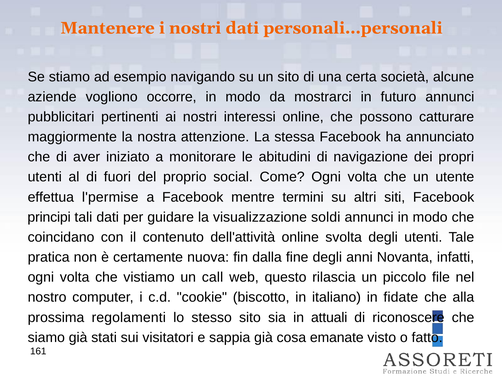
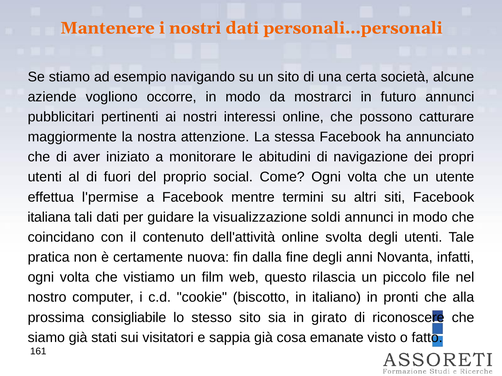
principi: principi -> italiana
call: call -> film
fidate: fidate -> pronti
regolamenti: regolamenti -> consigliabile
attuali: attuali -> girato
